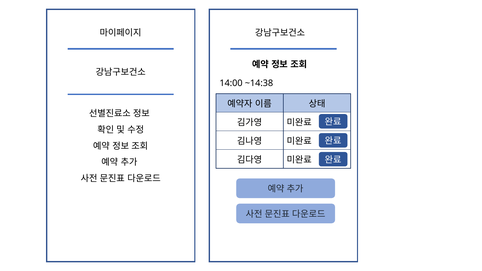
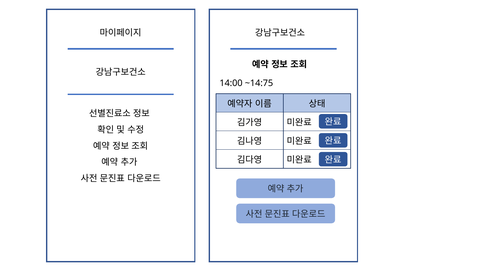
~14:38: ~14:38 -> ~14:75
